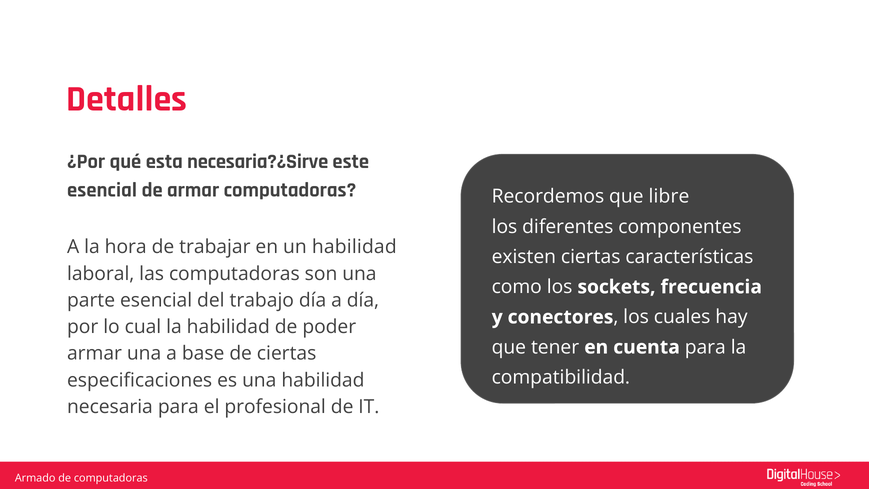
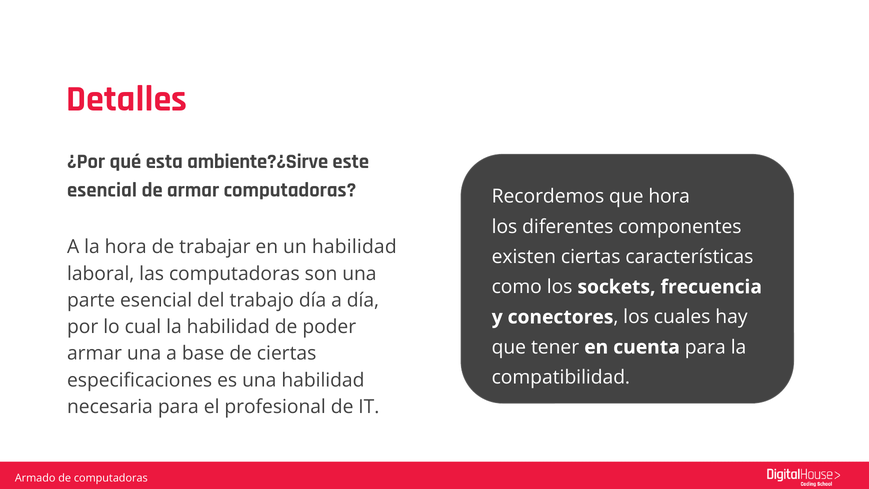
necesaria?¿Sirve: necesaria?¿Sirve -> ambiente?¿Sirve
que libre: libre -> hora
